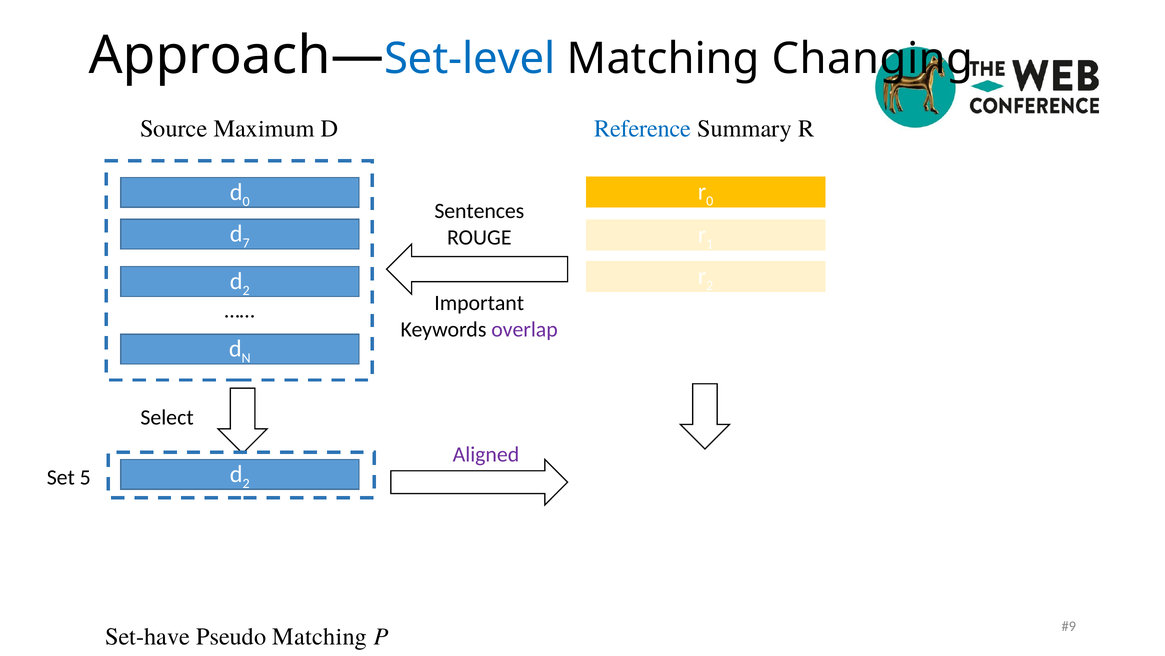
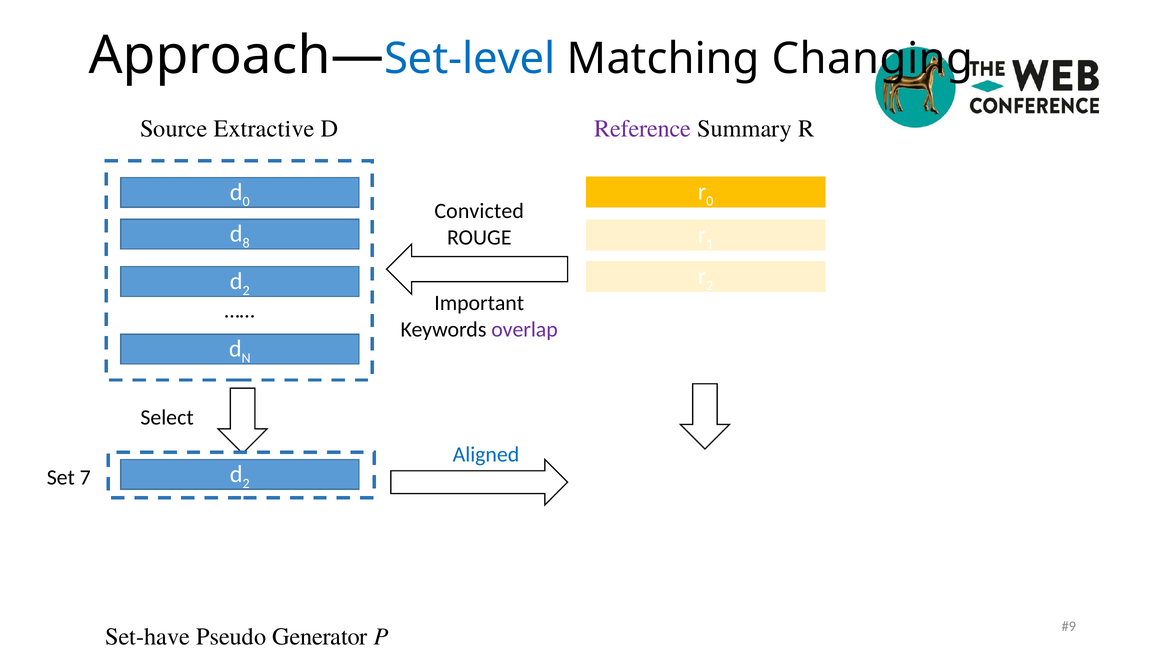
Maximum: Maximum -> Extractive
Reference colour: blue -> purple
Sentences: Sentences -> Convicted
7: 7 -> 8
Aligned colour: purple -> blue
5: 5 -> 7
Pseudo Matching: Matching -> Generator
